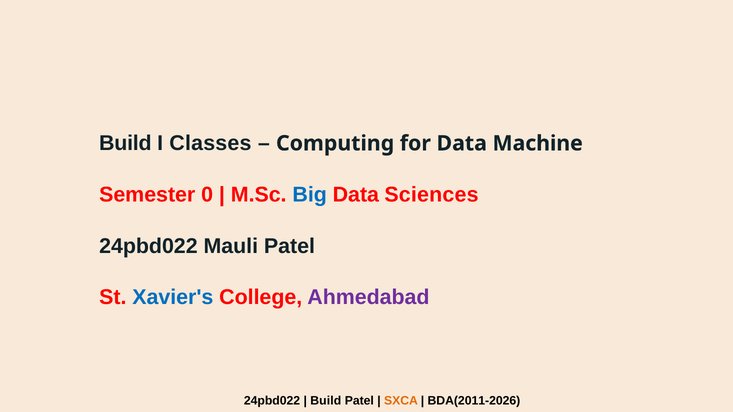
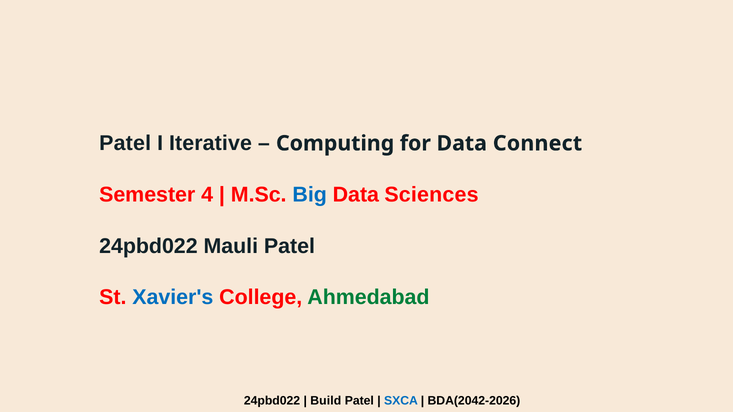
Build at (125, 144): Build -> Patel
Classes: Classes -> Iterative
Machine: Machine -> Connect
0: 0 -> 4
Ahmedabad colour: purple -> green
SXCA colour: orange -> blue
BDA(2011-2026: BDA(2011-2026 -> BDA(2042-2026
